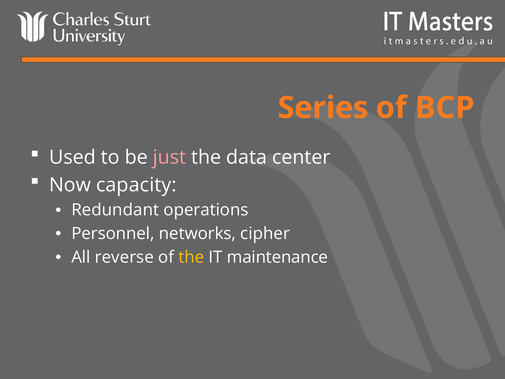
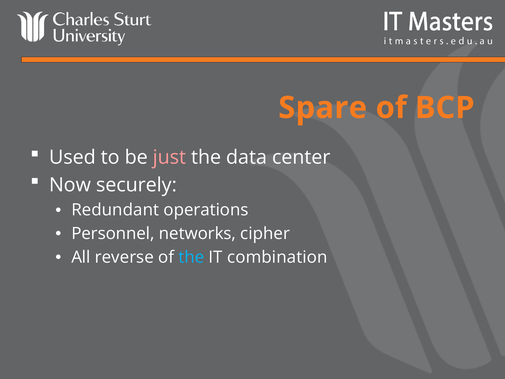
Series: Series -> Spare
capacity: capacity -> securely
the at (191, 257) colour: yellow -> light blue
maintenance: maintenance -> combination
